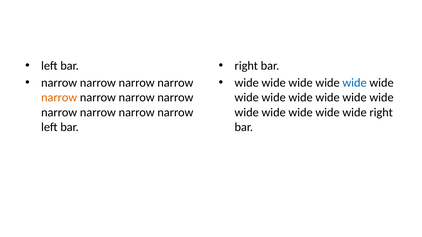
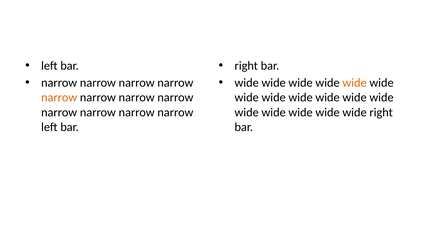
wide at (355, 83) colour: blue -> orange
